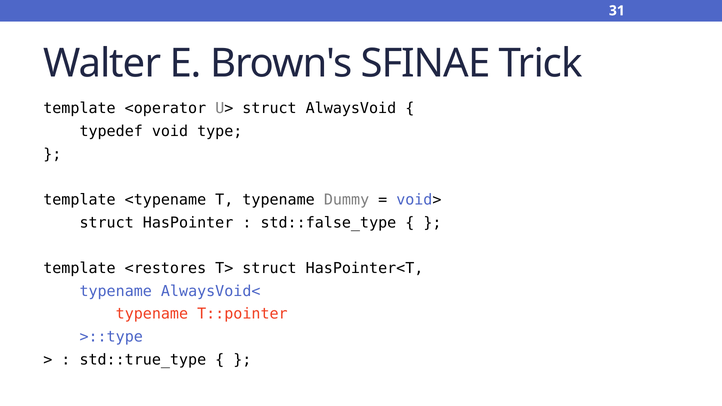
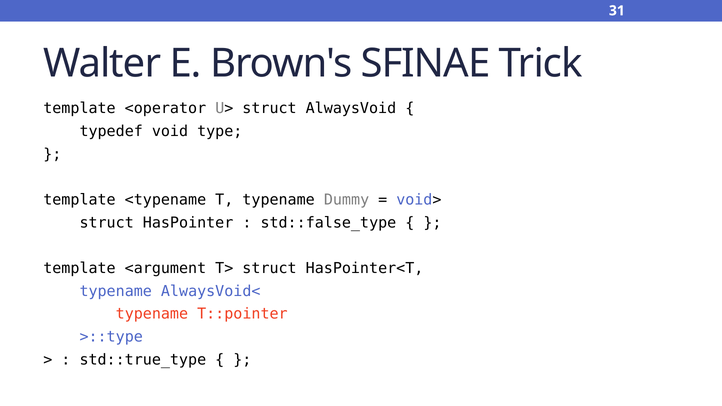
<restores: <restores -> <argument
